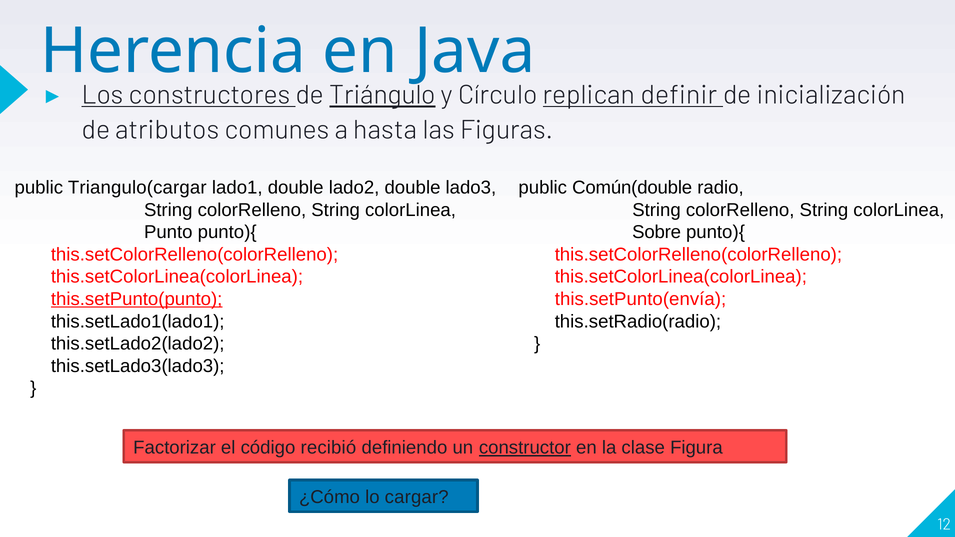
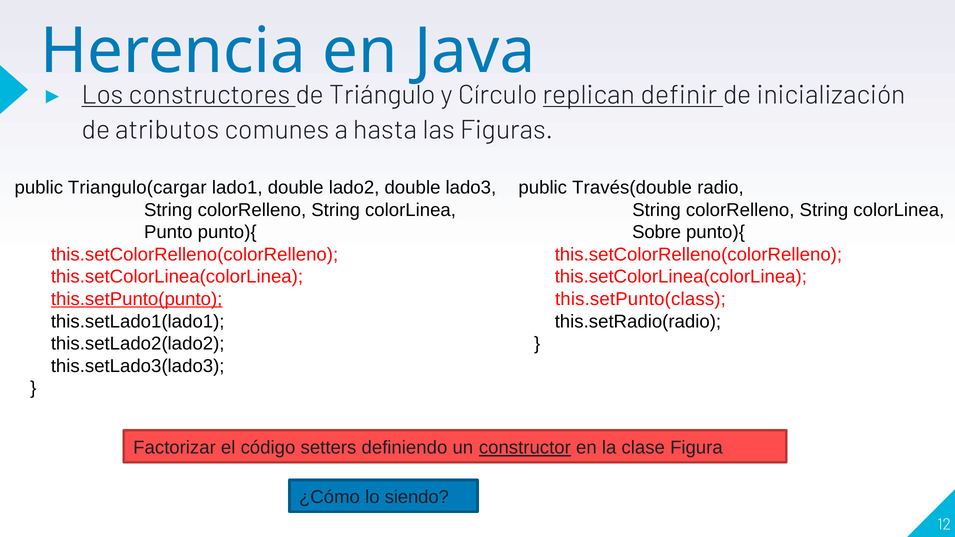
Triángulo underline: present -> none
Común(double: Común(double -> Través(double
this.setPunto(envía: this.setPunto(envía -> this.setPunto(class
recibió: recibió -> setters
cargar: cargar -> siendo
